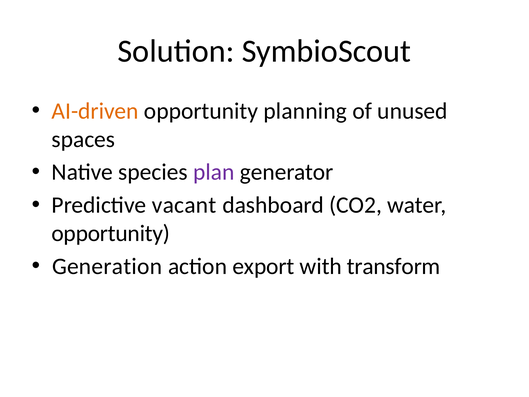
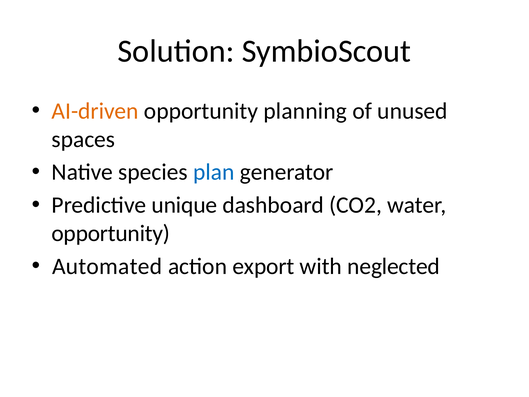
plan colour: purple -> blue
vacant: vacant -> unique
Generation: Generation -> Automated
transform: transform -> neglected
